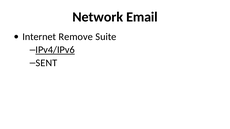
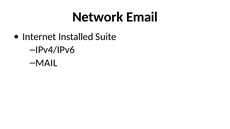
Remove: Remove -> Installed
IPv4/IPv6 underline: present -> none
SENT: SENT -> MAIL
